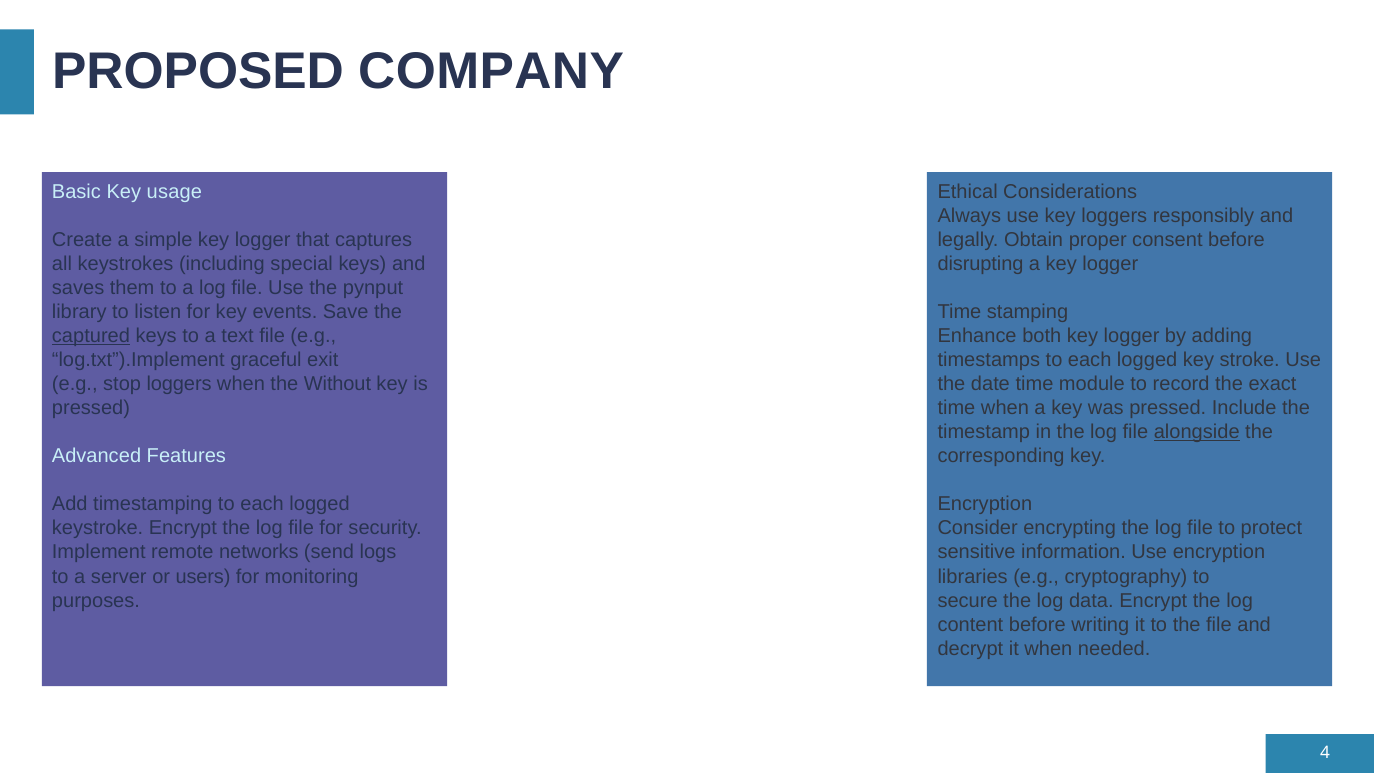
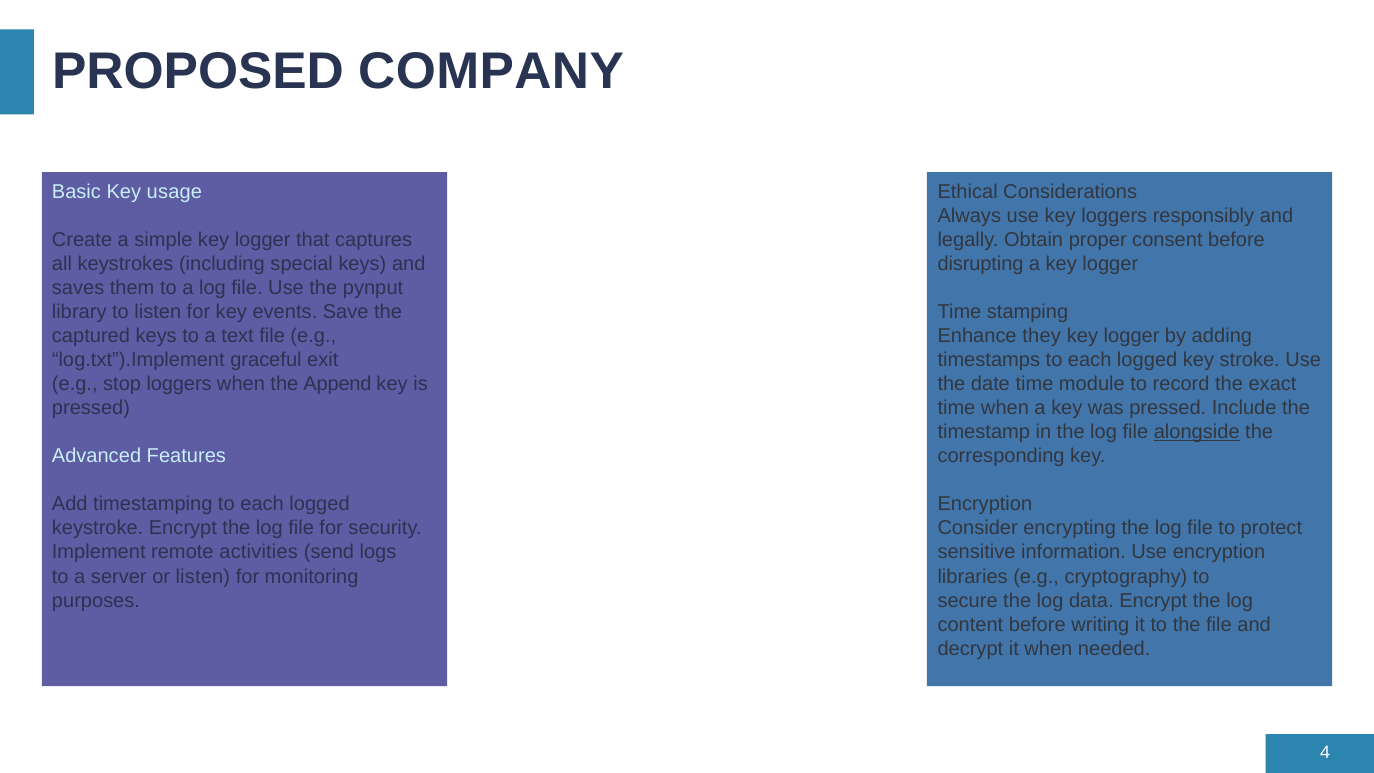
captured underline: present -> none
both: both -> they
Without: Without -> Append
networks: networks -> activities
or users: users -> listen
